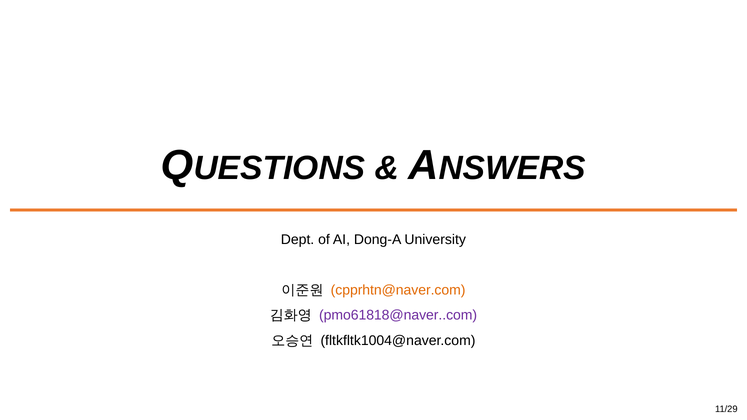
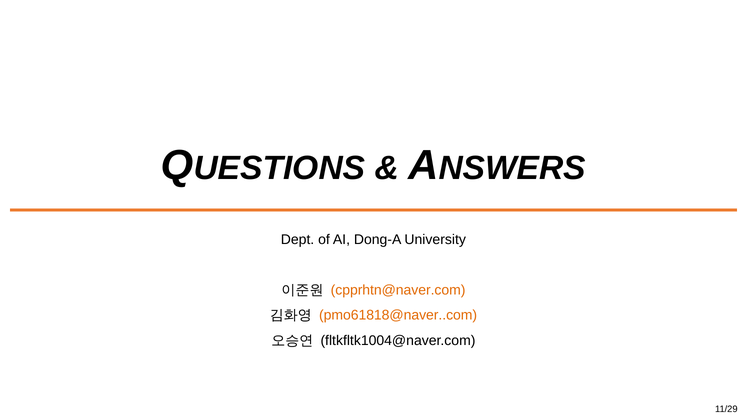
pmo61818@naver..com colour: purple -> orange
